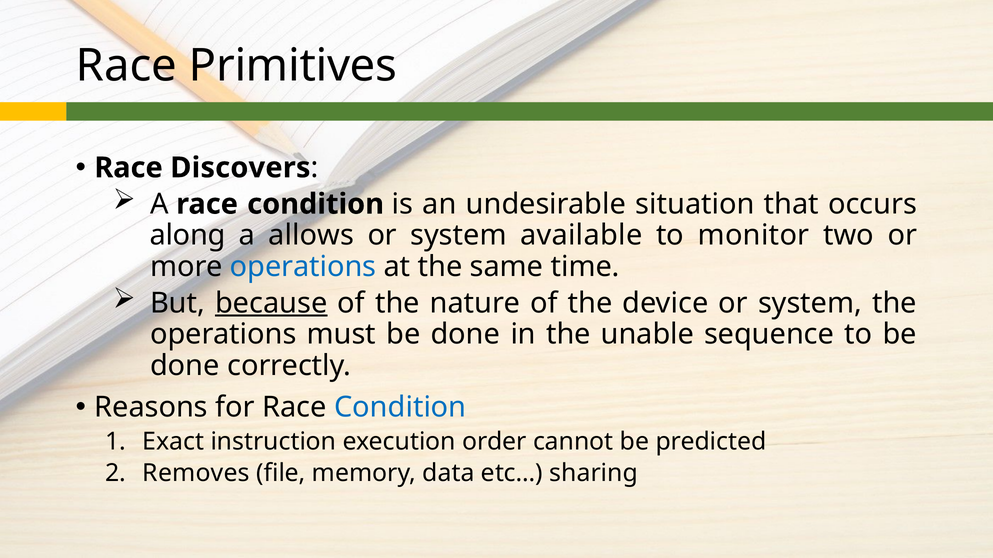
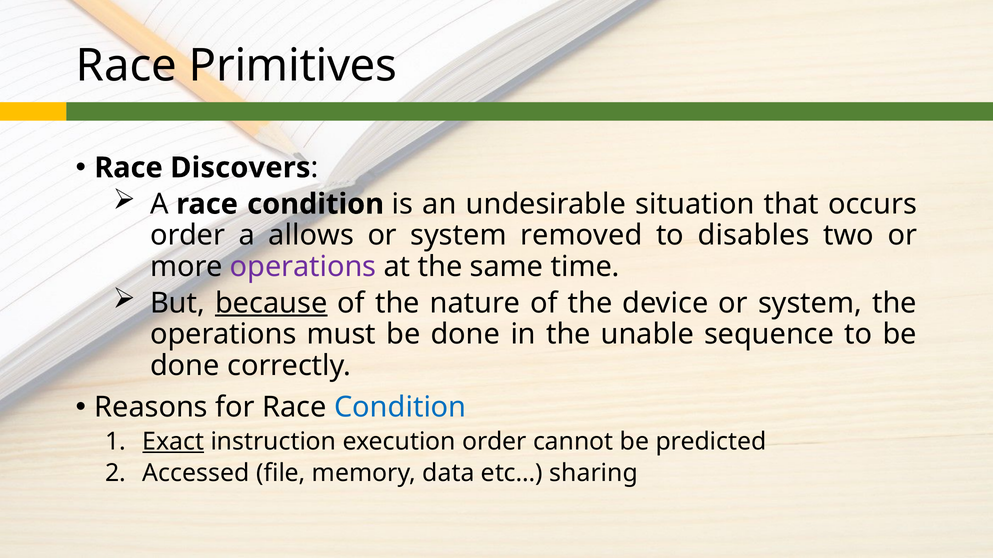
along at (188, 236): along -> order
available: available -> removed
monitor: monitor -> disables
operations at (303, 267) colour: blue -> purple
Exact underline: none -> present
Removes: Removes -> Accessed
